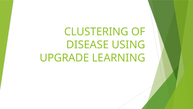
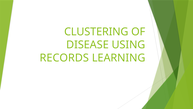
UPGRADE: UPGRADE -> RECORDS
